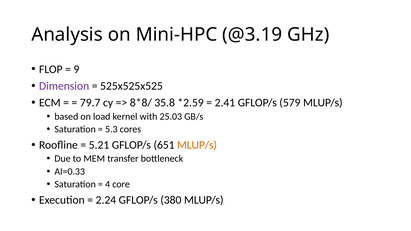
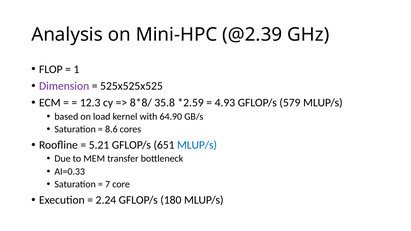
@3.19: @3.19 -> @2.39
9: 9 -> 1
79.7: 79.7 -> 12.3
2.41: 2.41 -> 4.93
25.03: 25.03 -> 64.90
5.3: 5.3 -> 8.6
MLUP/s at (197, 145) colour: orange -> blue
4: 4 -> 7
380: 380 -> 180
